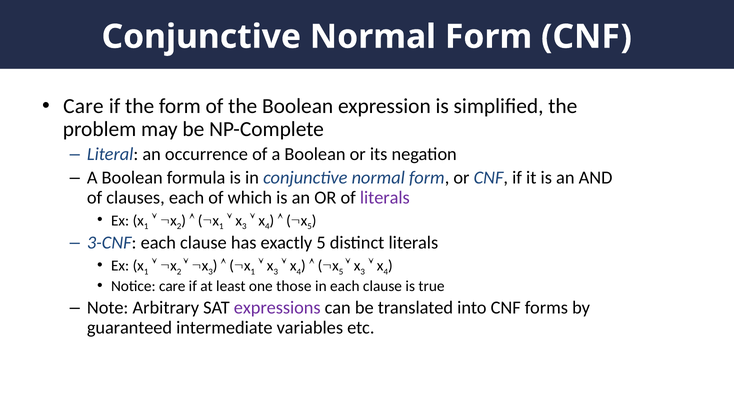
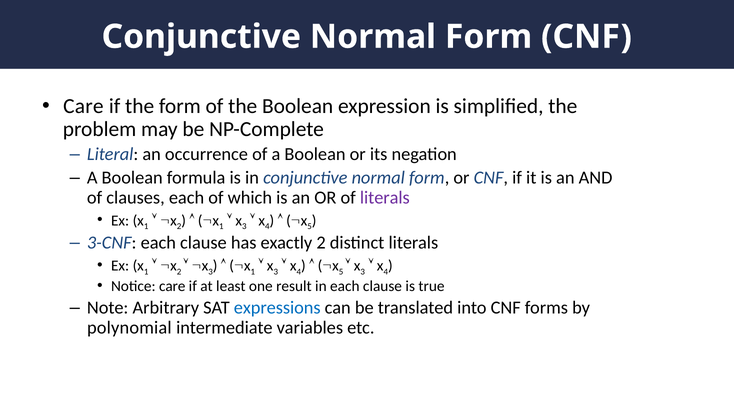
exactly 5: 5 -> 2
those: those -> result
expressions colour: purple -> blue
guaranteed: guaranteed -> polynomial
